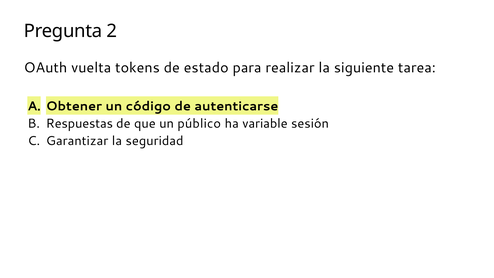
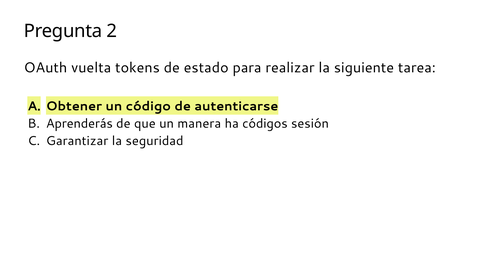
Respuestas: Respuestas -> Aprenderás
público: público -> manera
variable: variable -> códigos
